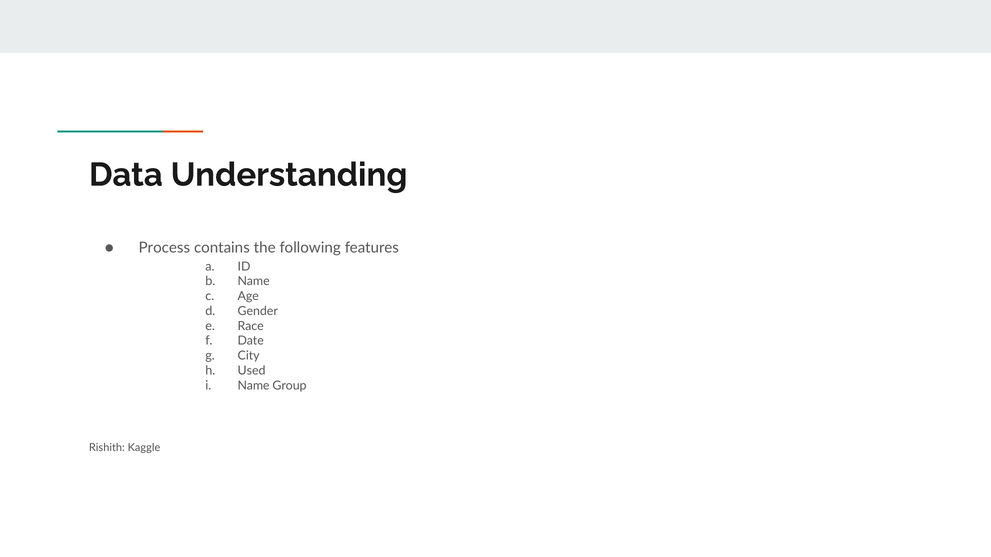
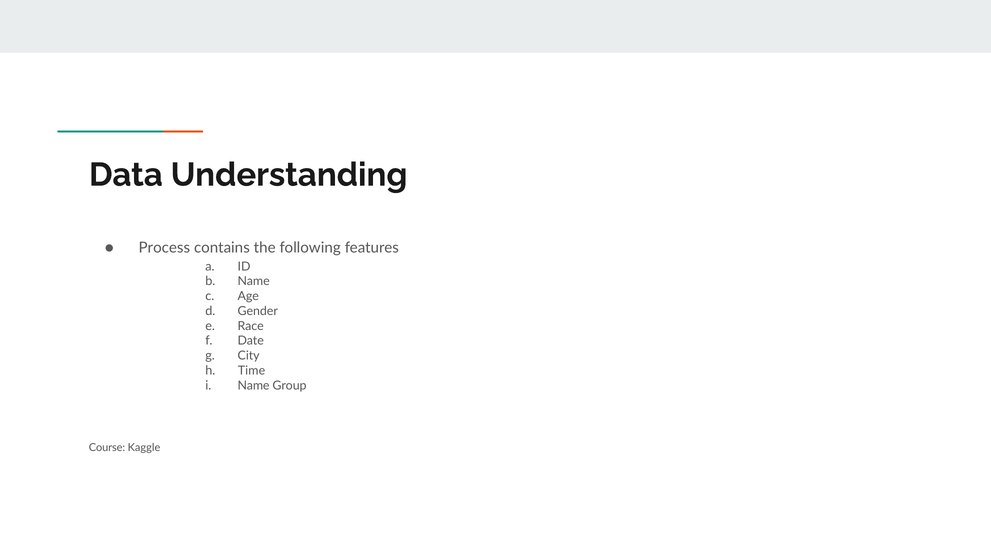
Used: Used -> Time
Rishith: Rishith -> Course
